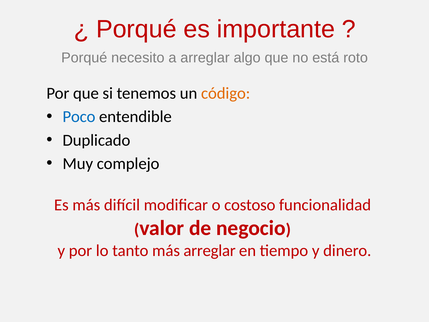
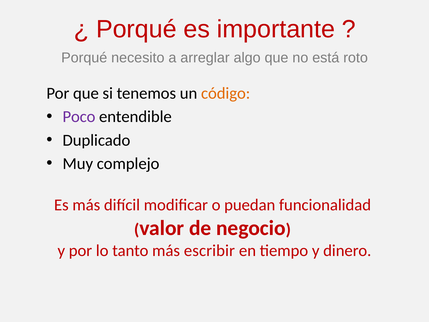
Poco colour: blue -> purple
costoso: costoso -> puedan
más arreglar: arreglar -> escribir
